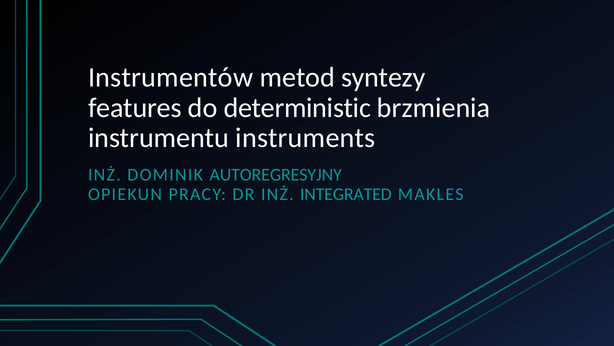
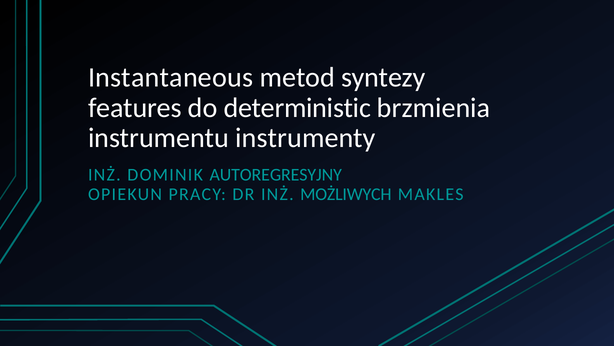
Instrumentów: Instrumentów -> Instantaneous
instruments: instruments -> instrumenty
INTEGRATED: INTEGRATED -> MOŻLIWYCH
